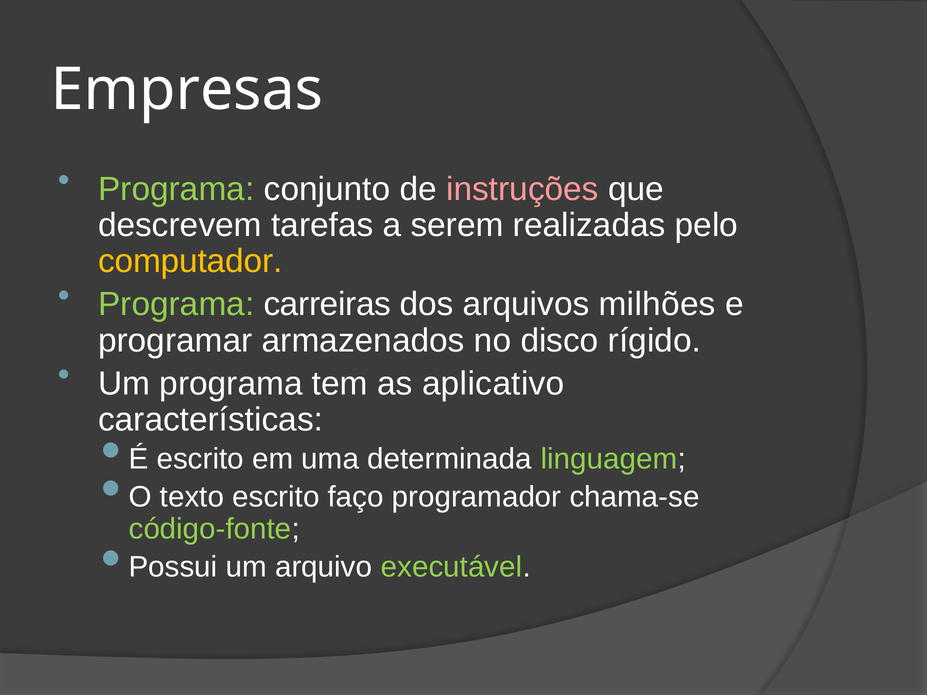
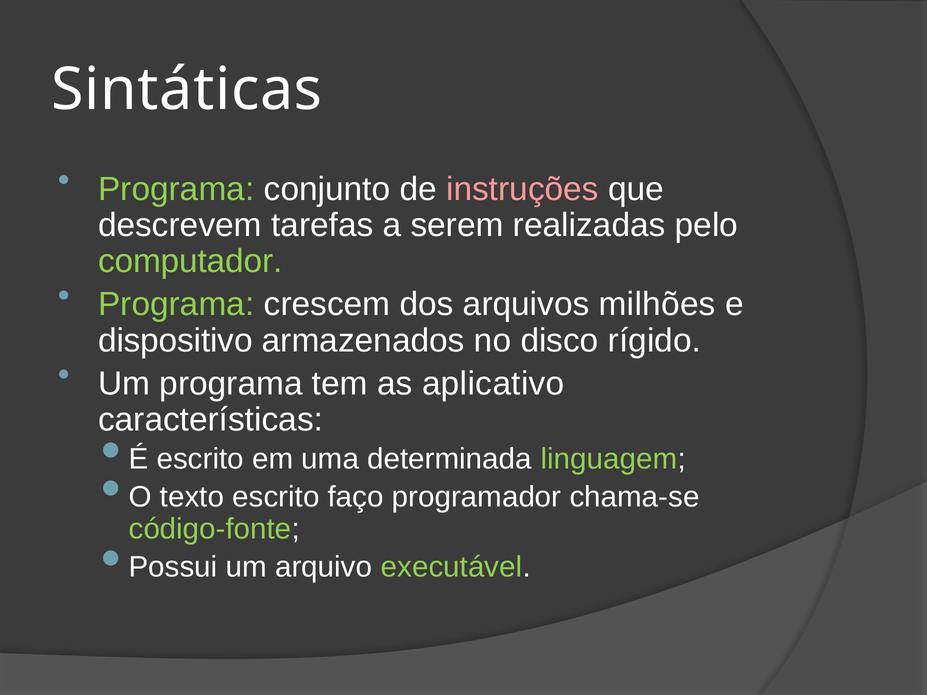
Empresas: Empresas -> Sintáticas
computador colour: yellow -> light green
carreiras: carreiras -> crescem
programar: programar -> dispositivo
